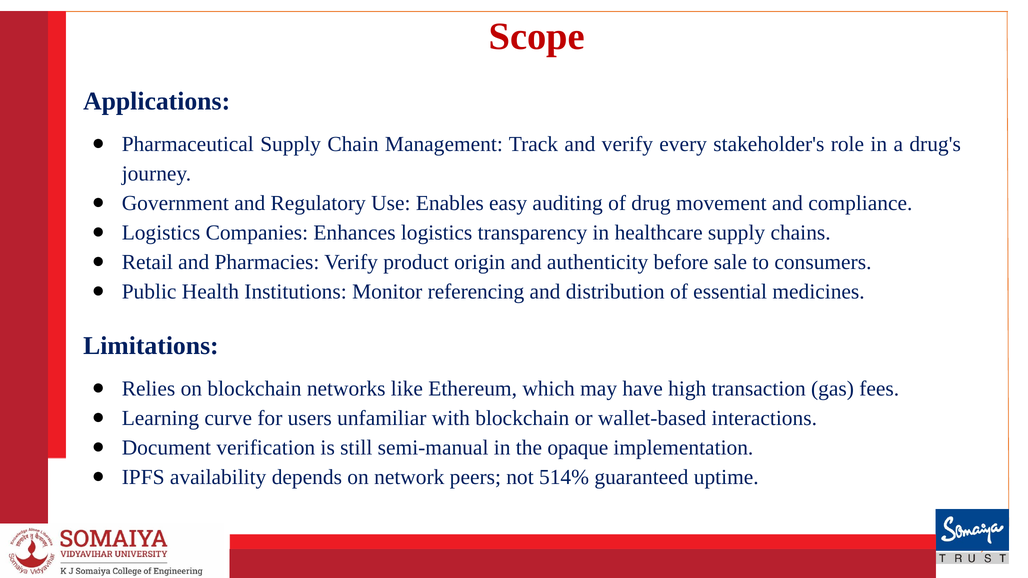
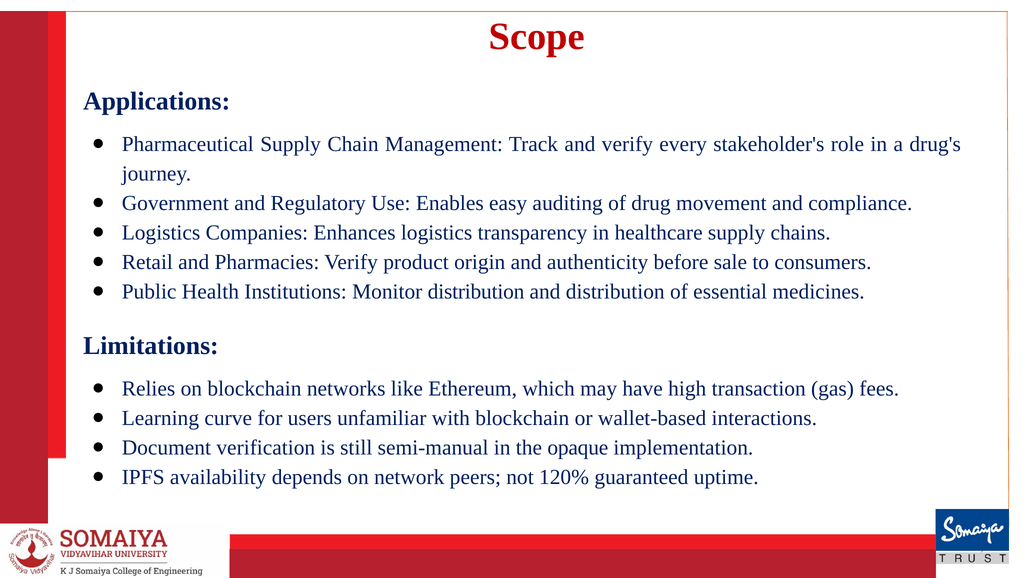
Monitor referencing: referencing -> distribution
514%: 514% -> 120%
